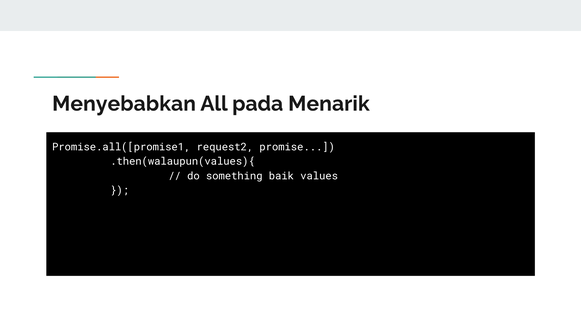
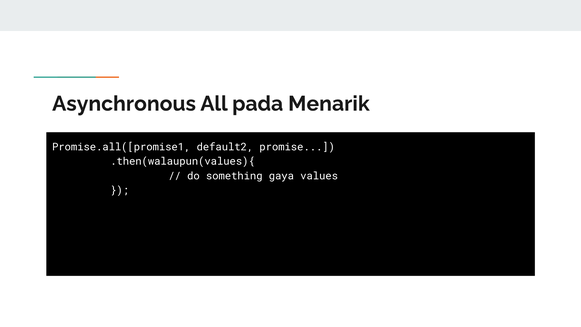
Menyebabkan: Menyebabkan -> Asynchronous
request2: request2 -> default2
baik: baik -> gaya
